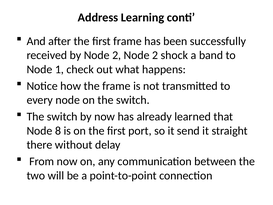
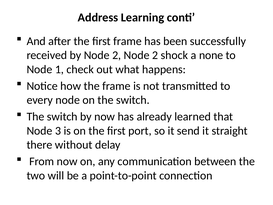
band: band -> none
8: 8 -> 3
